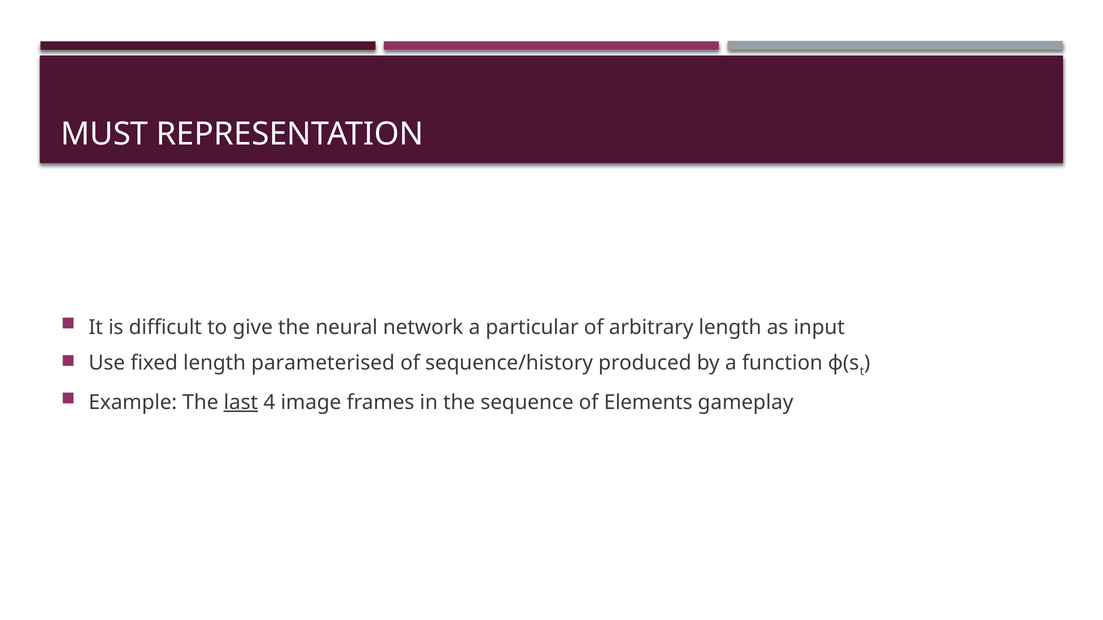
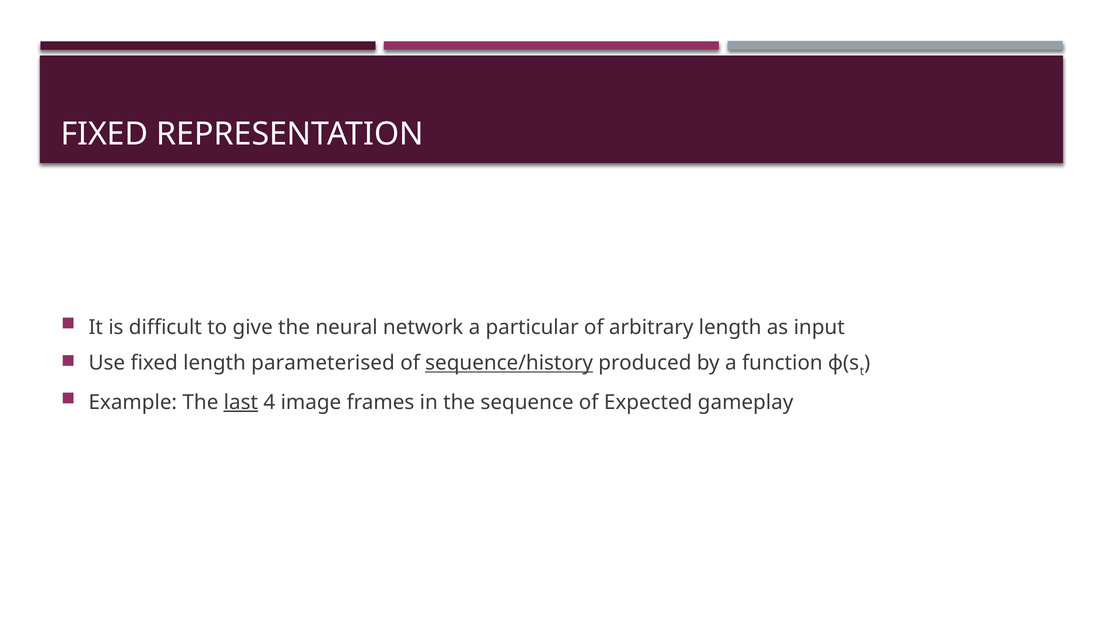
MUST at (105, 134): MUST -> FIXED
sequence/history underline: none -> present
Elements: Elements -> Expected
